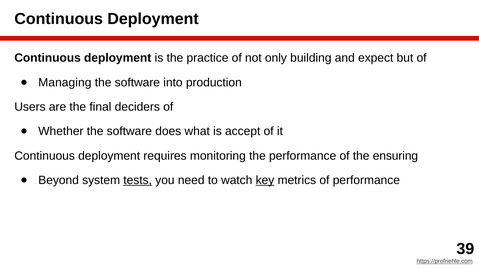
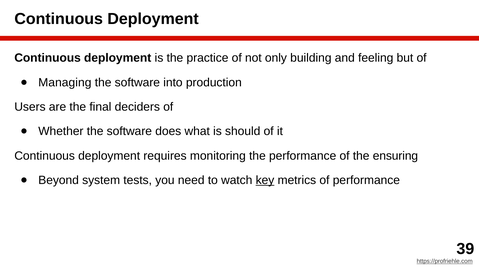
expect: expect -> feeling
accept: accept -> should
tests underline: present -> none
